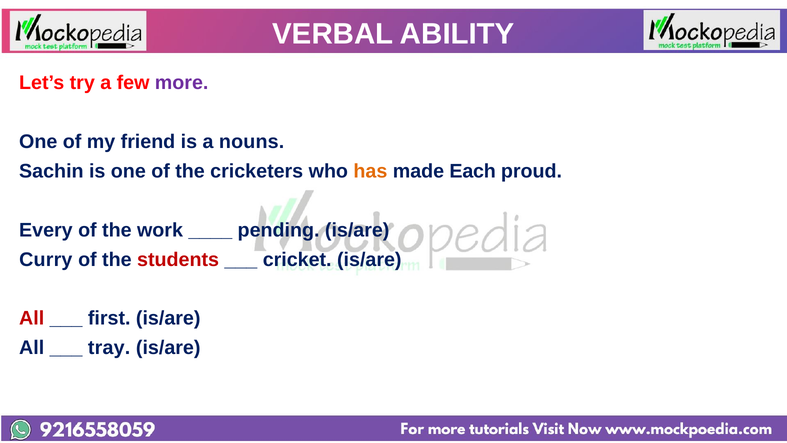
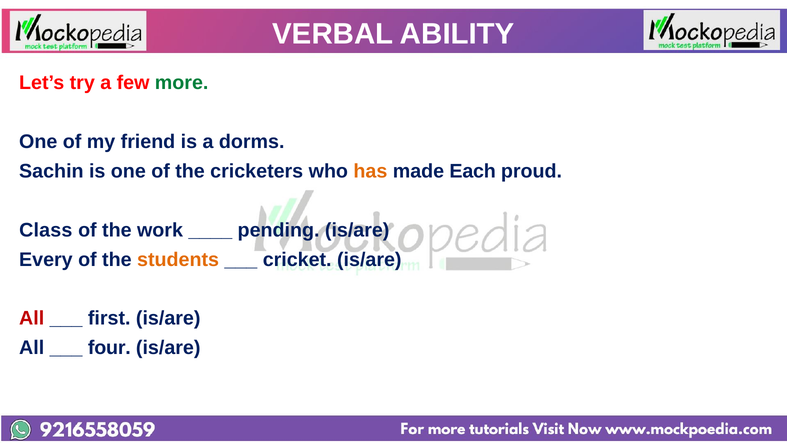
more colour: purple -> green
nouns: nouns -> dorms
Every: Every -> Class
Curry: Curry -> Every
students colour: red -> orange
tray: tray -> four
